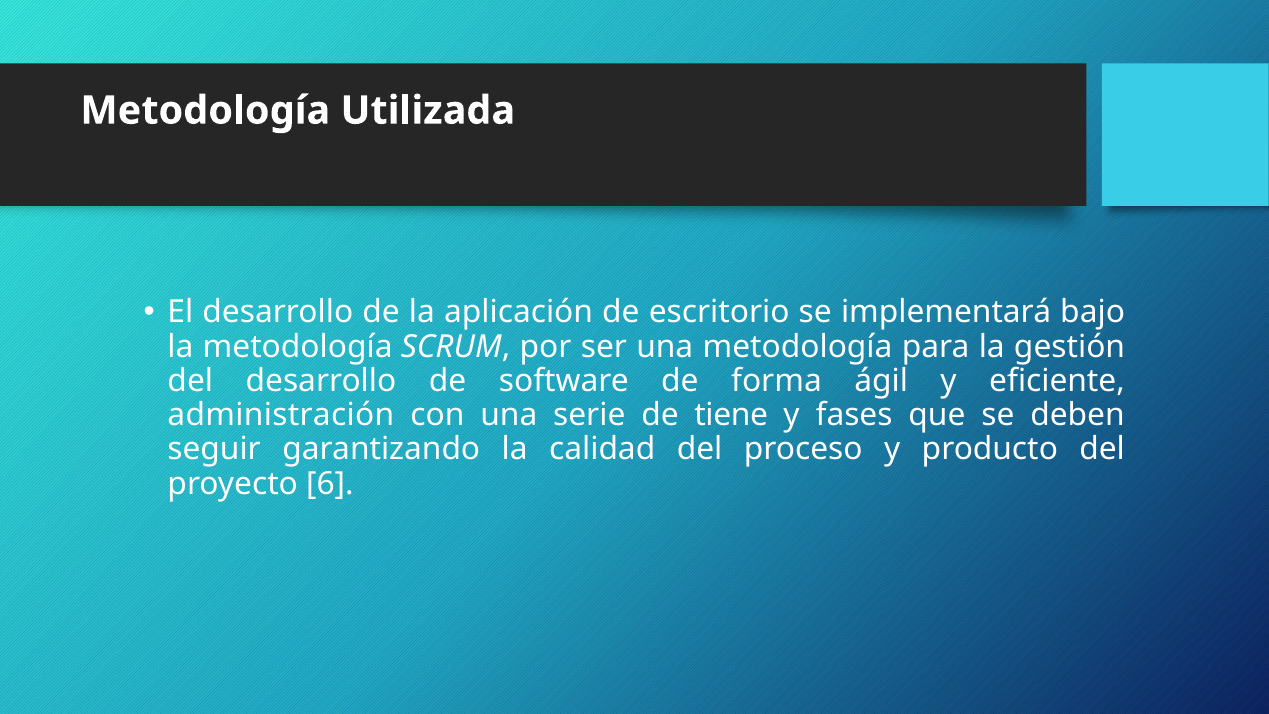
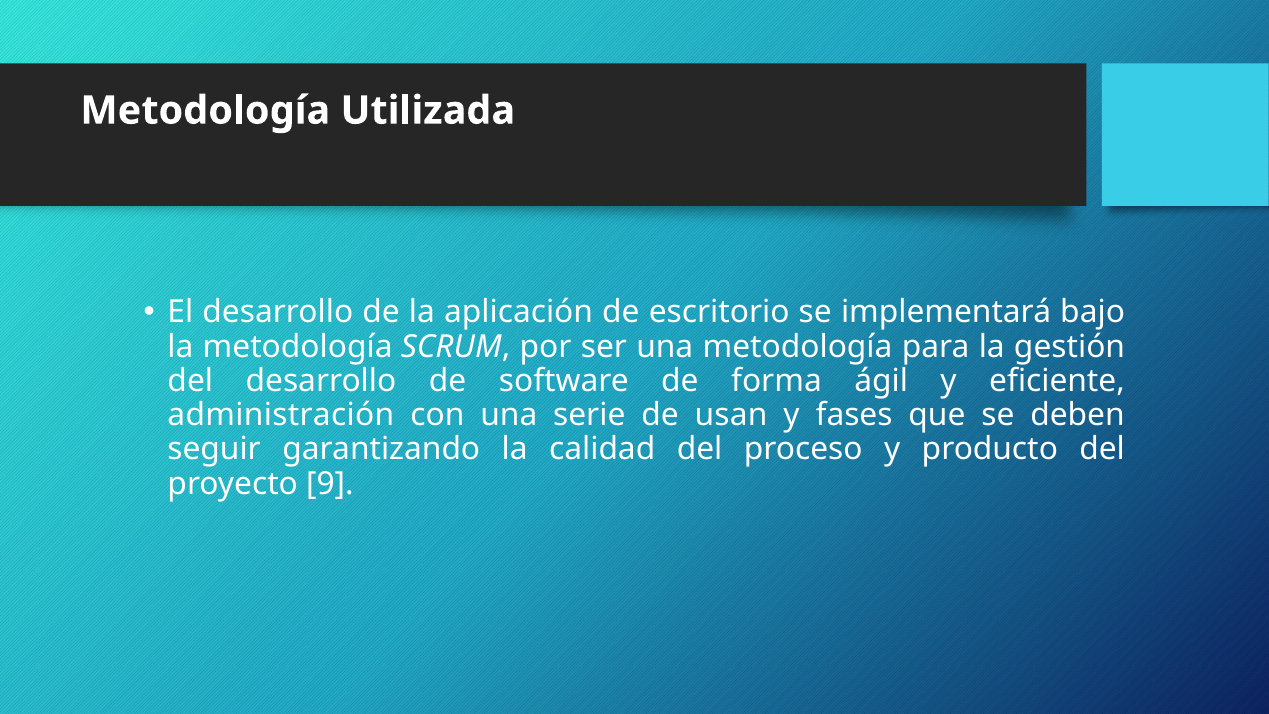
tiene: tiene -> usan
6: 6 -> 9
